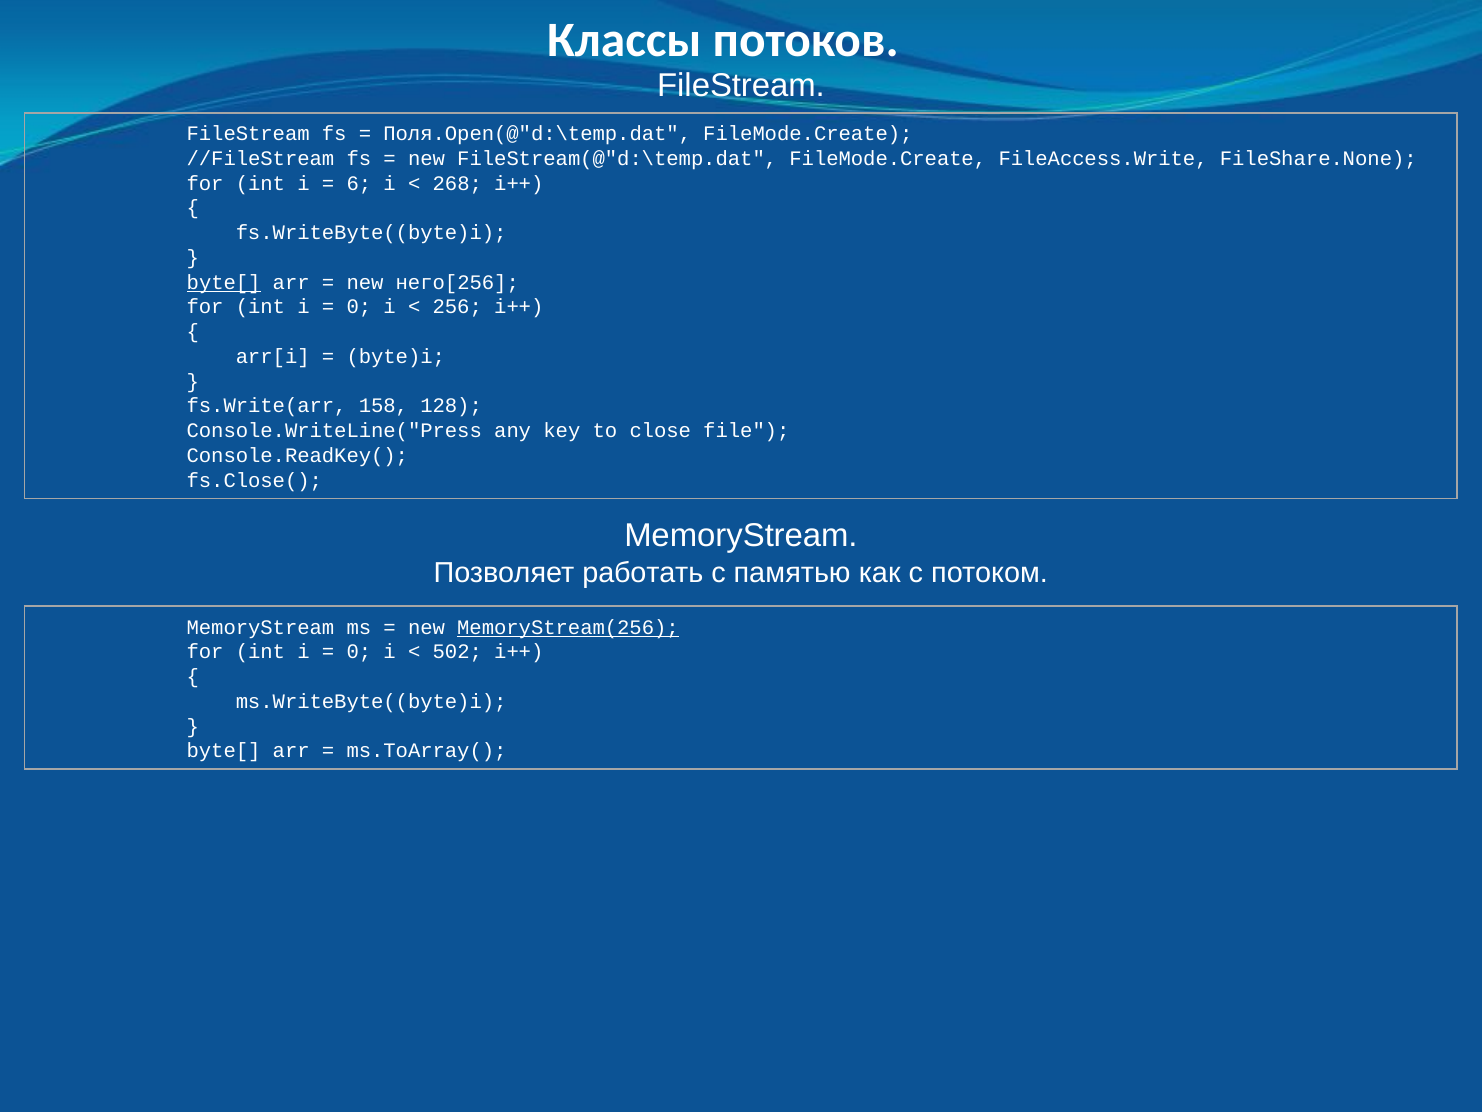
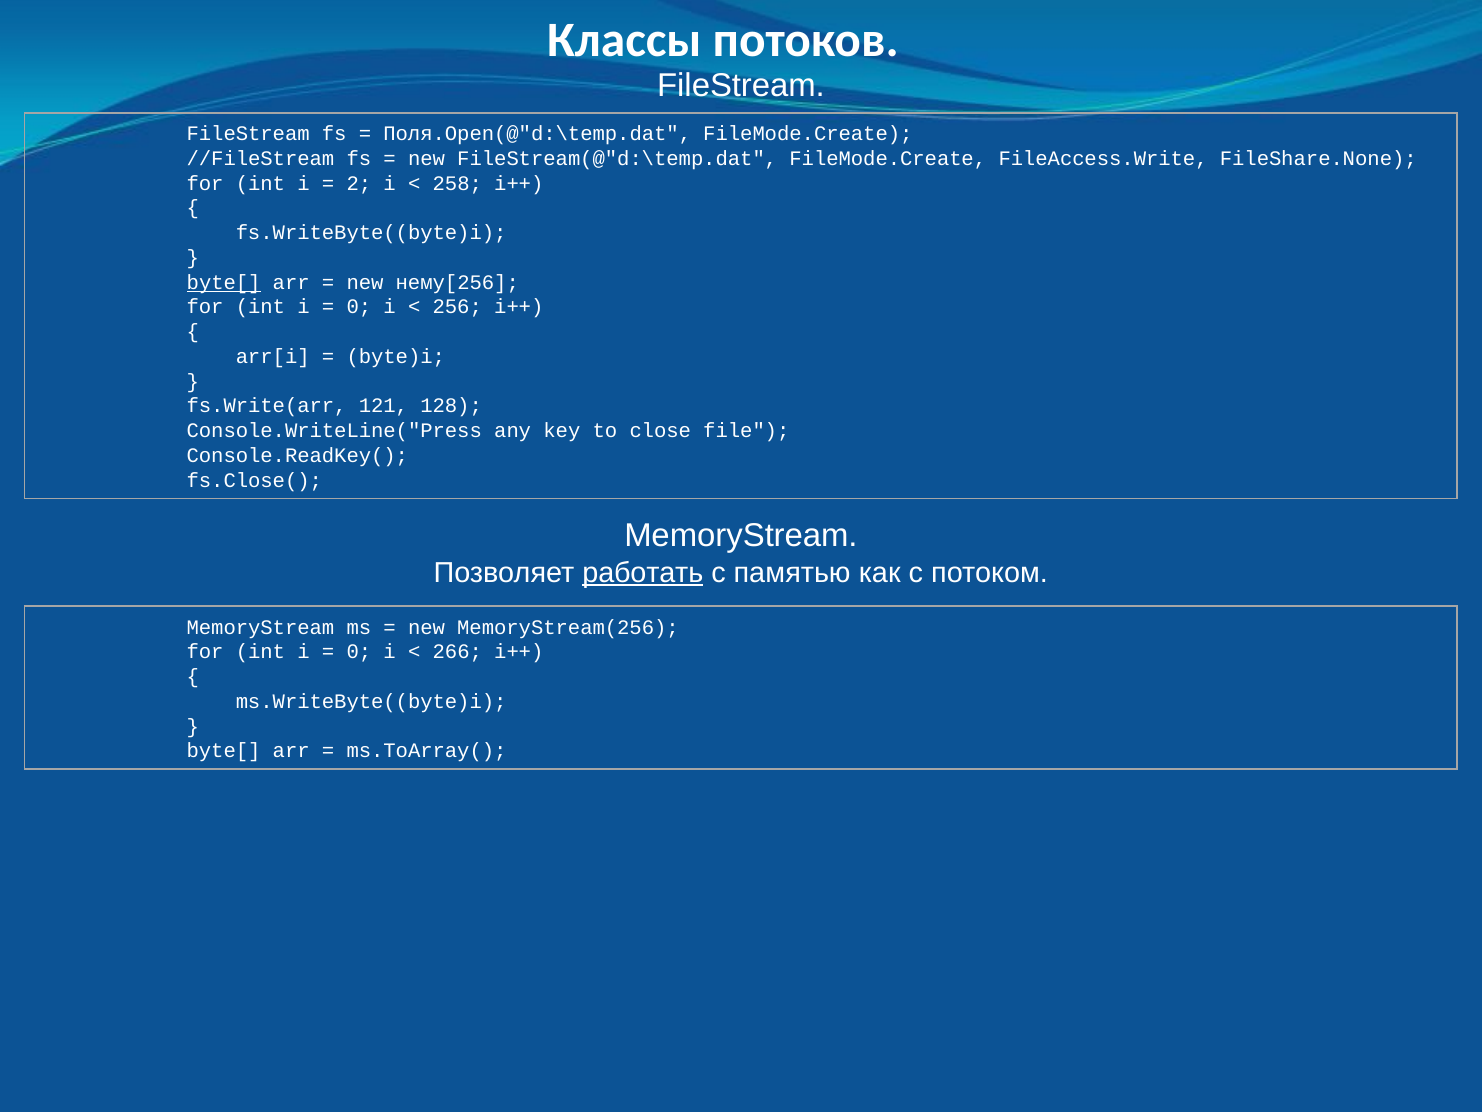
6: 6 -> 2
268: 268 -> 258
него[256: него[256 -> нему[256
158: 158 -> 121
работать underline: none -> present
MemoryStream(256 underline: present -> none
502: 502 -> 266
